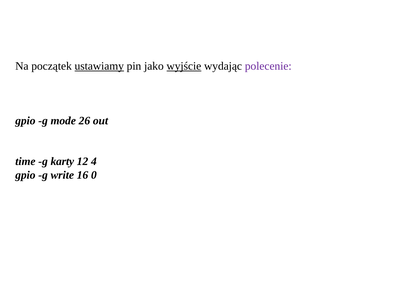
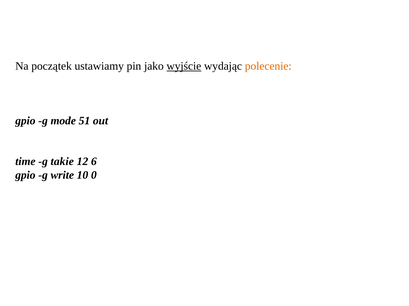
ustawiamy underline: present -> none
polecenie colour: purple -> orange
26: 26 -> 51
karty: karty -> takie
4: 4 -> 6
16: 16 -> 10
